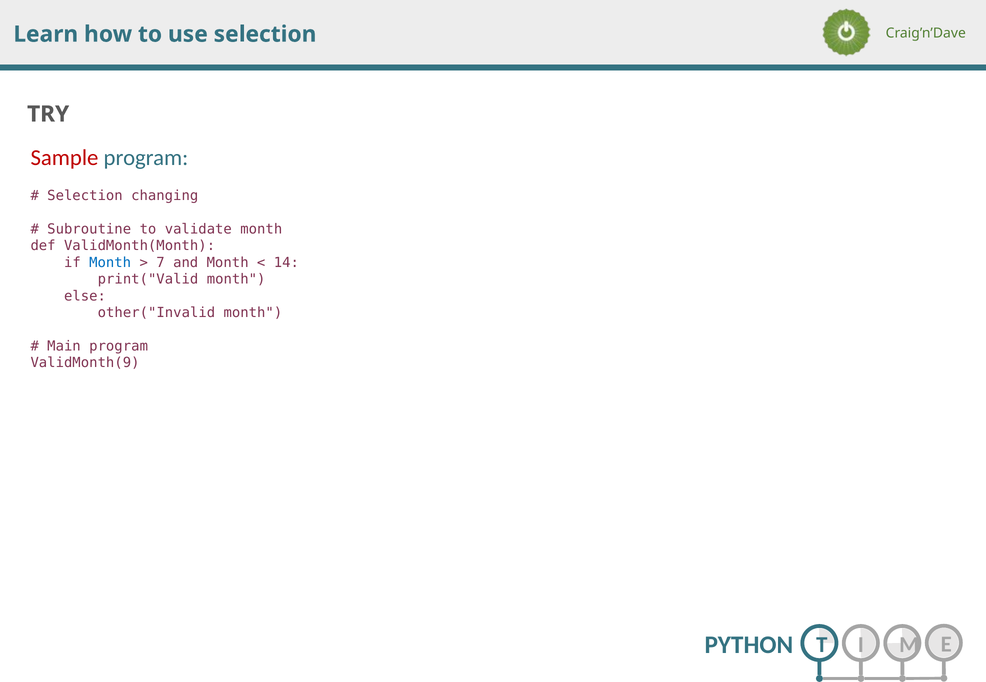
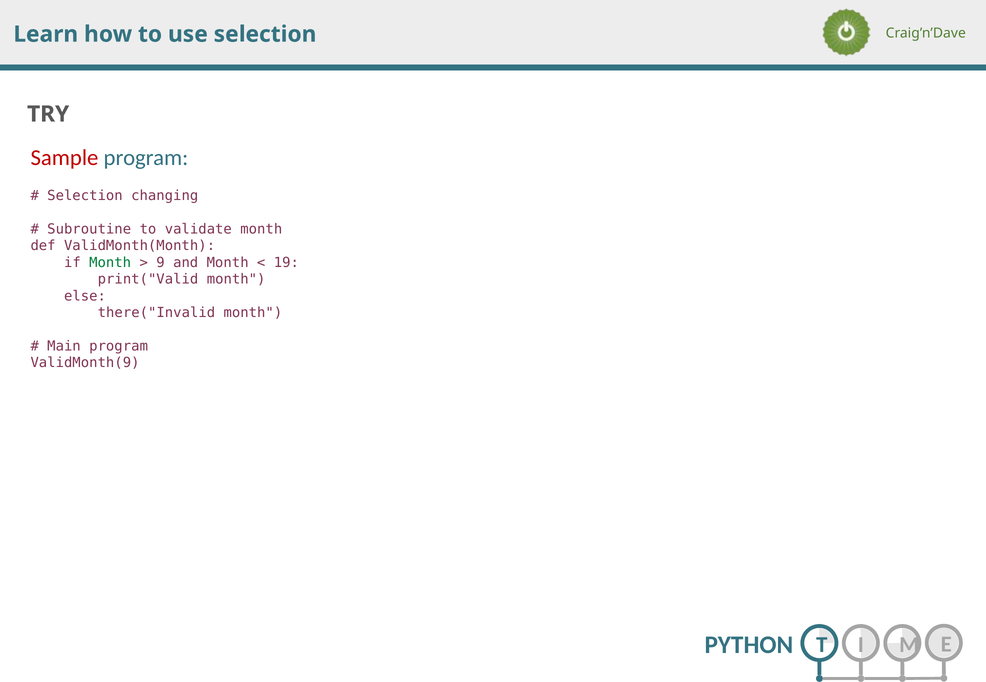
Month at (110, 263) colour: blue -> green
7: 7 -> 9
14: 14 -> 19
other("Invalid: other("Invalid -> there("Invalid
